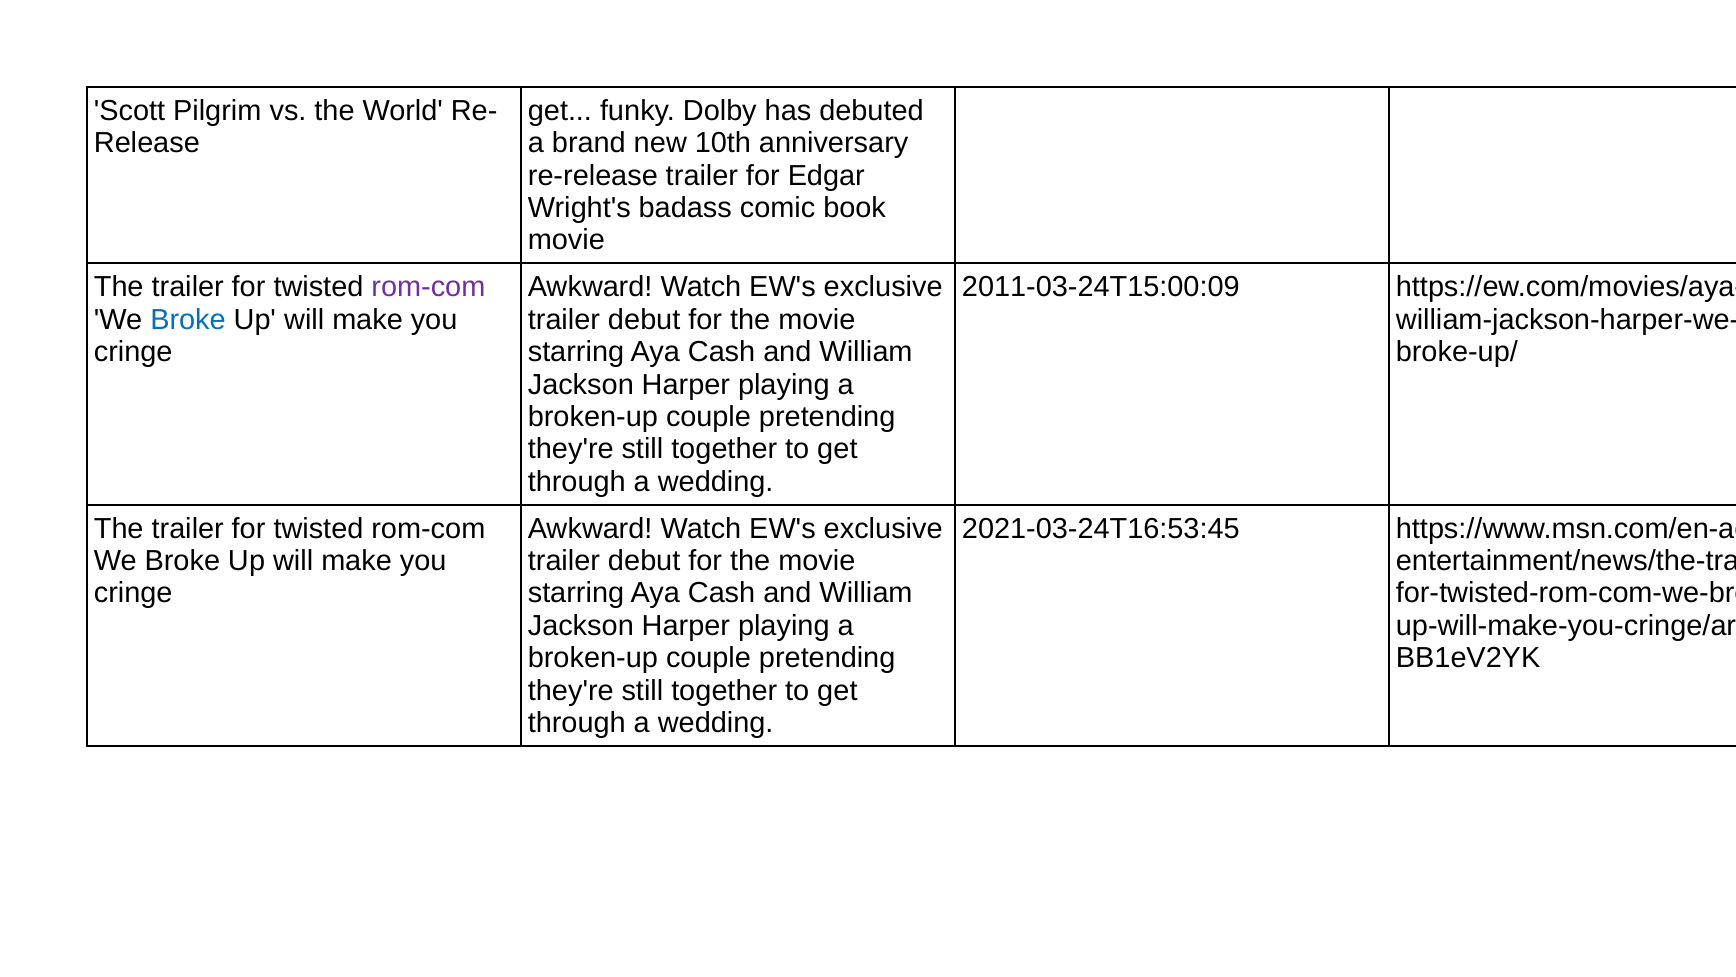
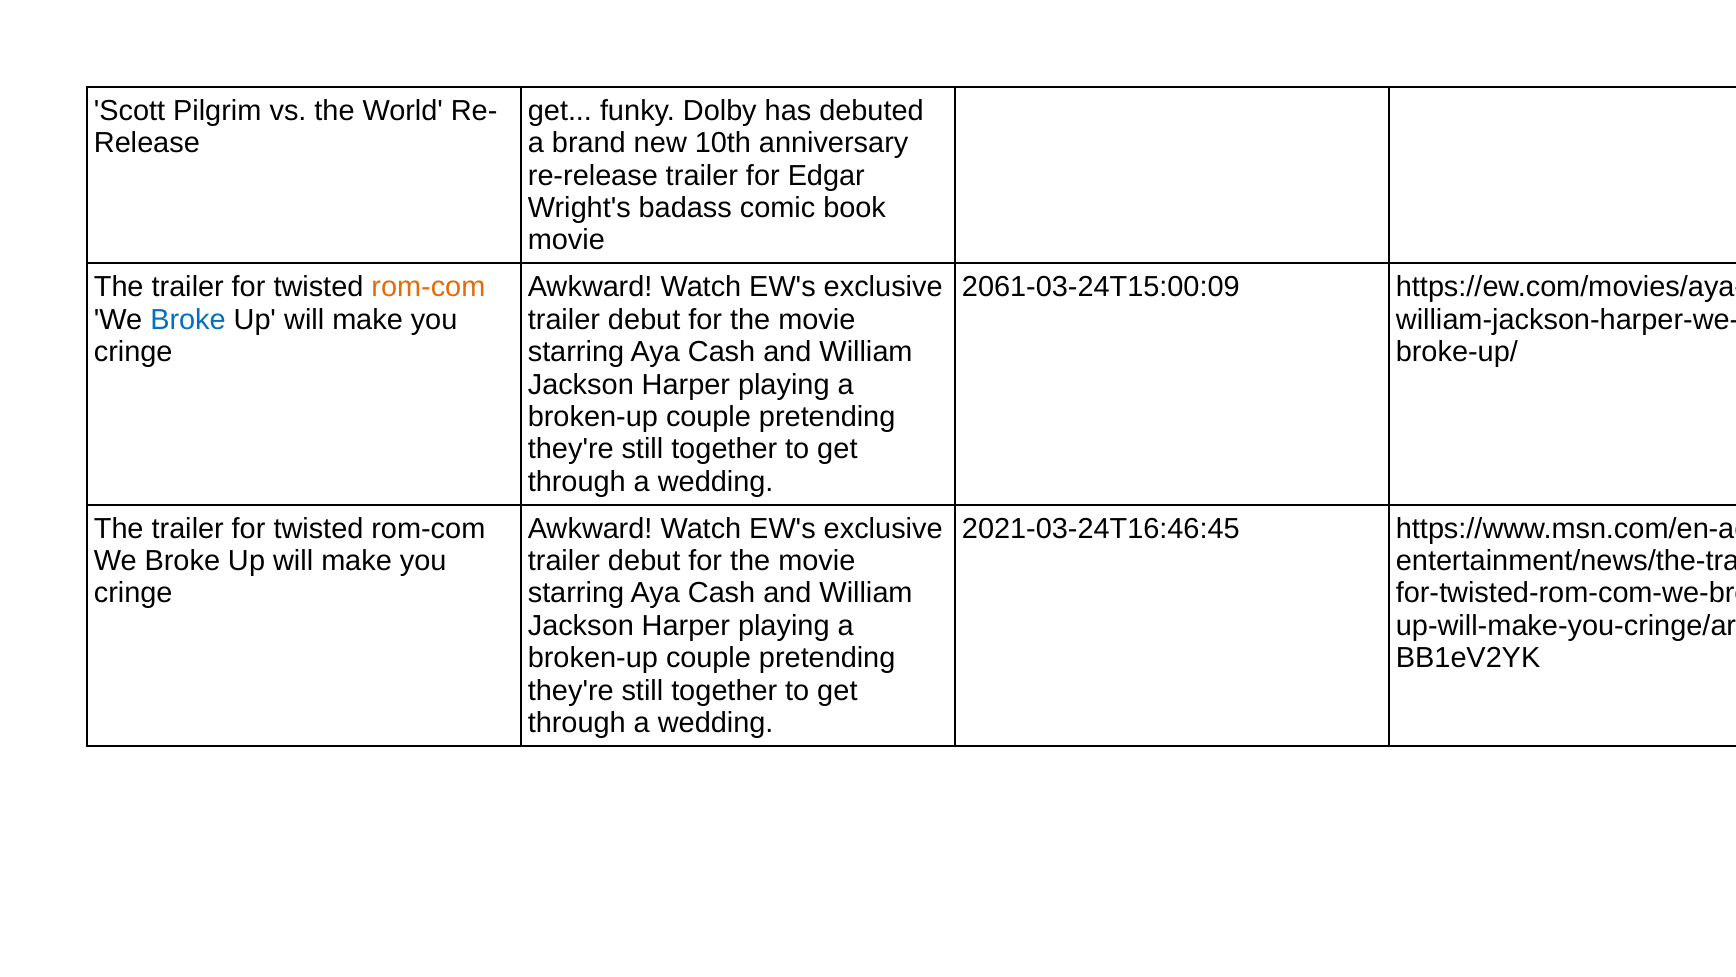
rom-com at (428, 287) colour: purple -> orange
2011-03-24T15:00:09: 2011-03-24T15:00:09 -> 2061-03-24T15:00:09
2021-03-24T16:53:45: 2021-03-24T16:53:45 -> 2021-03-24T16:46:45
